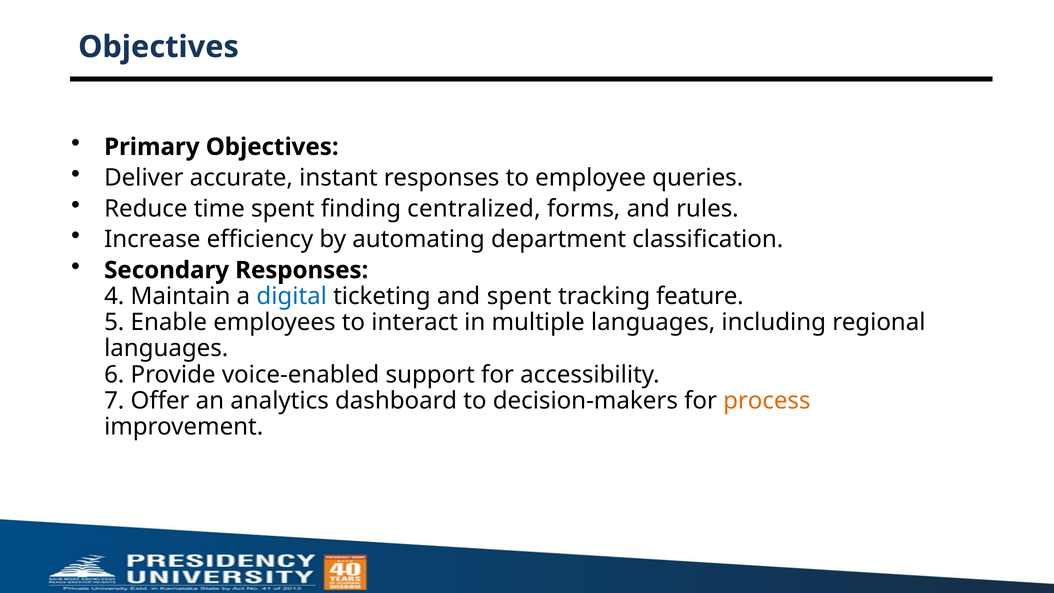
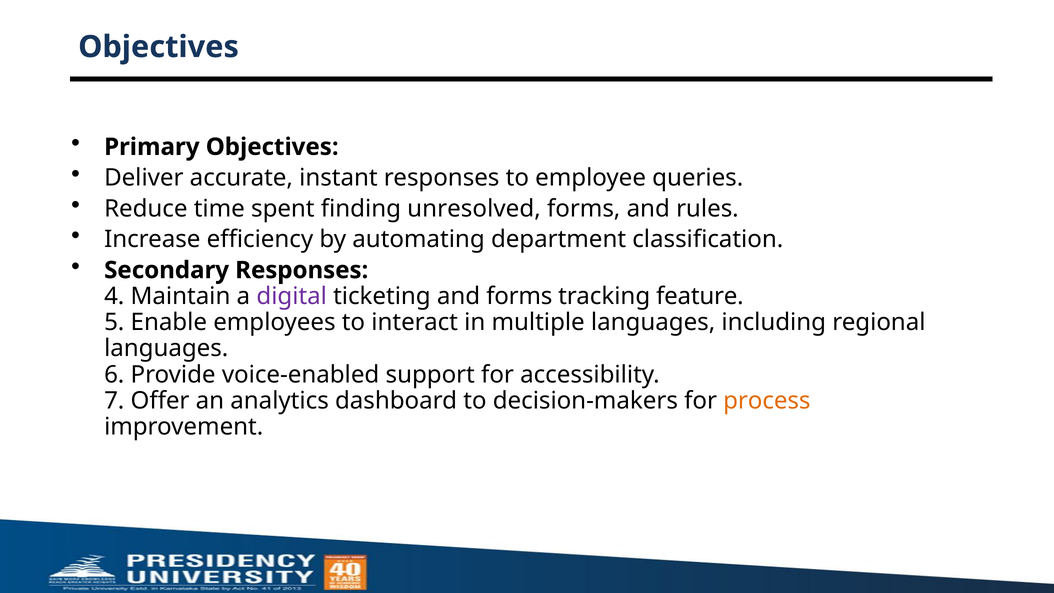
centralized: centralized -> unresolved
digital colour: blue -> purple
and spent: spent -> forms
